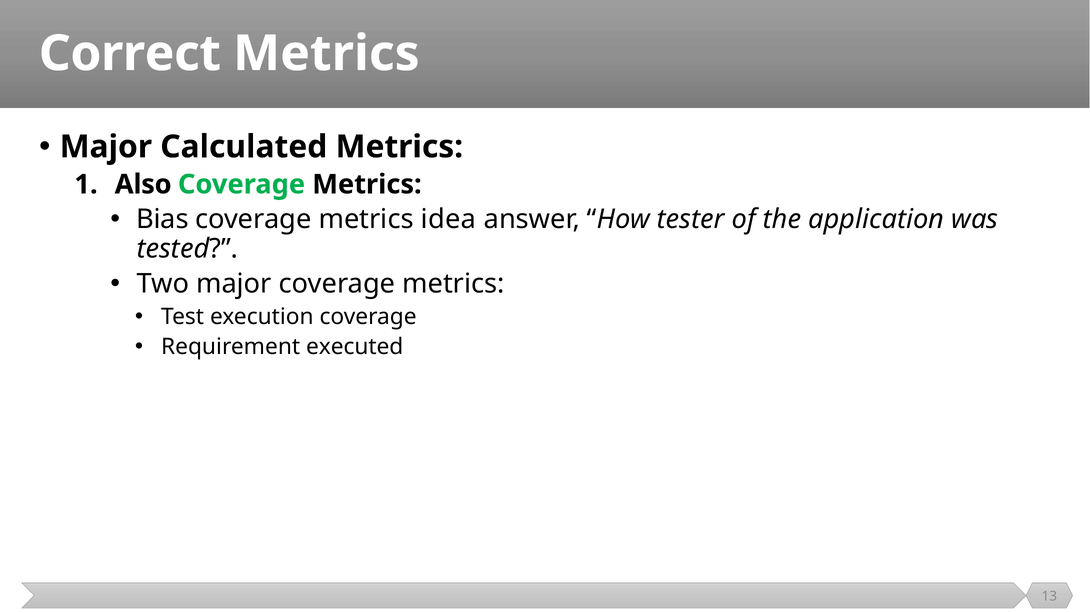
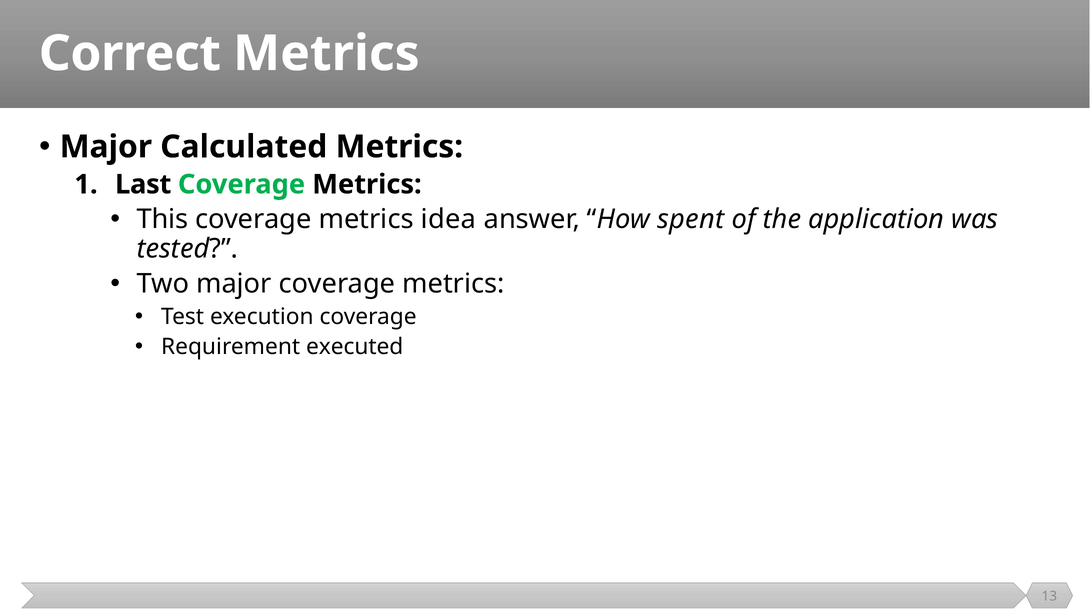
Also: Also -> Last
Bias: Bias -> This
tester: tester -> spent
